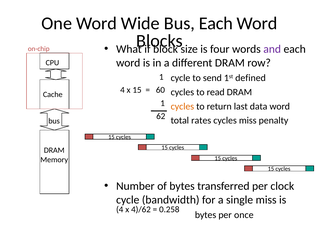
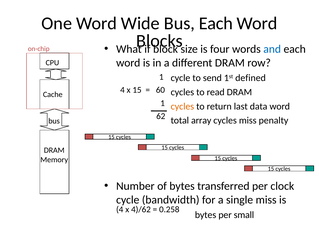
and colour: purple -> blue
rates: rates -> array
once: once -> small
